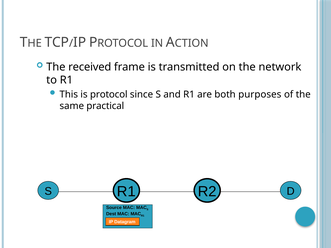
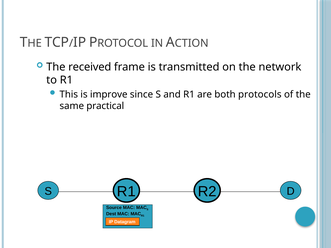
protocol: protocol -> improve
purposes: purposes -> protocols
